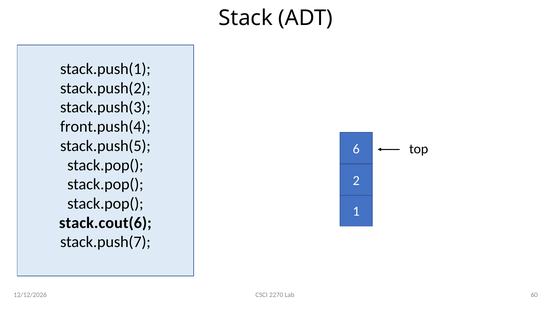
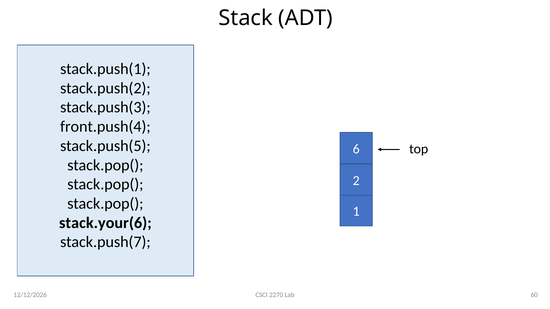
stack.cout(6: stack.cout(6 -> stack.your(6
